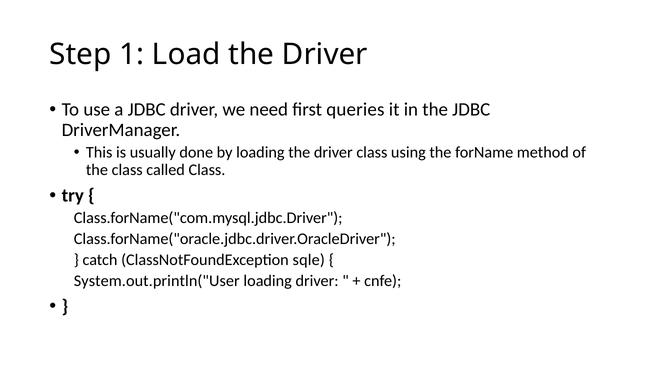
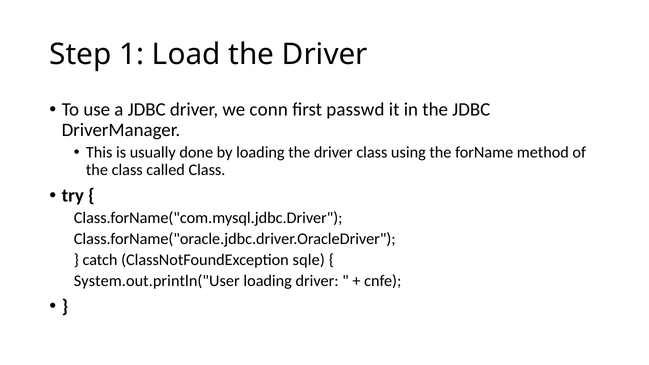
need: need -> conn
queries: queries -> passwd
